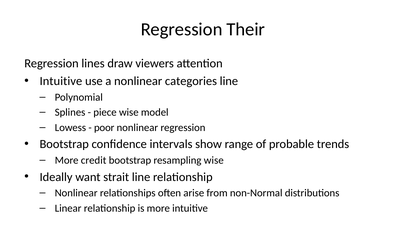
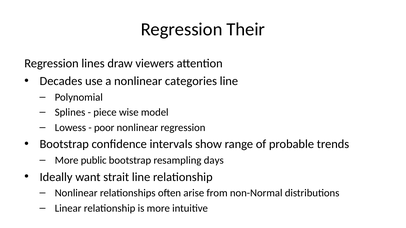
Intuitive at (61, 81): Intuitive -> Decades
credit: credit -> public
resampling wise: wise -> days
